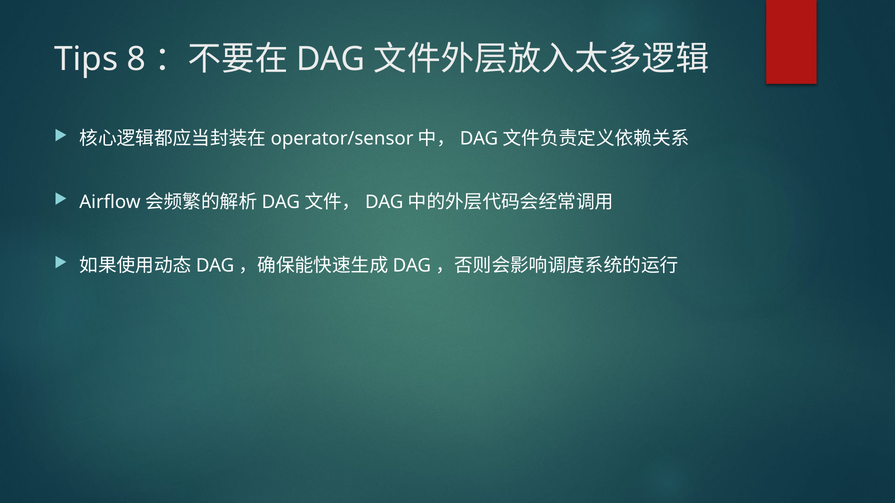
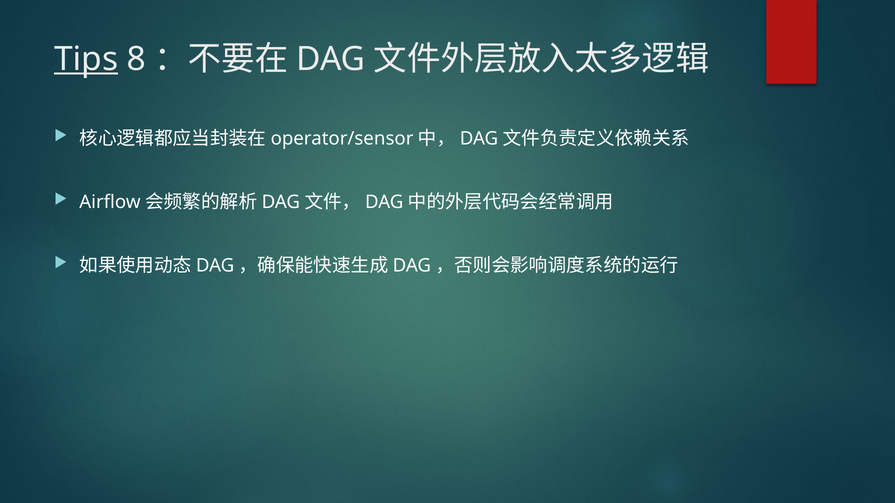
Tips underline: none -> present
